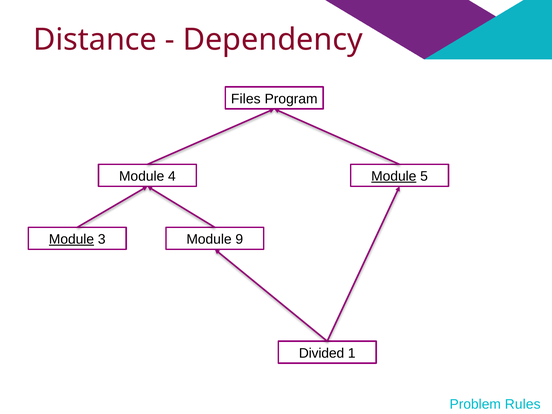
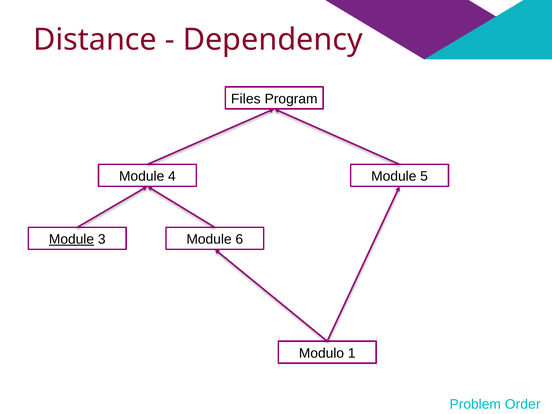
Module at (394, 176) underline: present -> none
9: 9 -> 6
Divided: Divided -> Modulo
Rules: Rules -> Order
